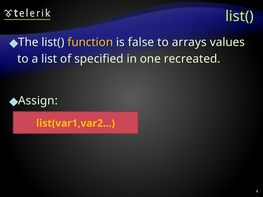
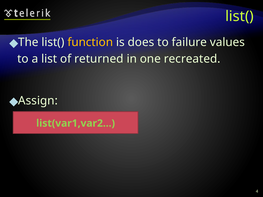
false: false -> does
arrays: arrays -> failure
specified: specified -> returned
list(var1,var2 colour: yellow -> light green
